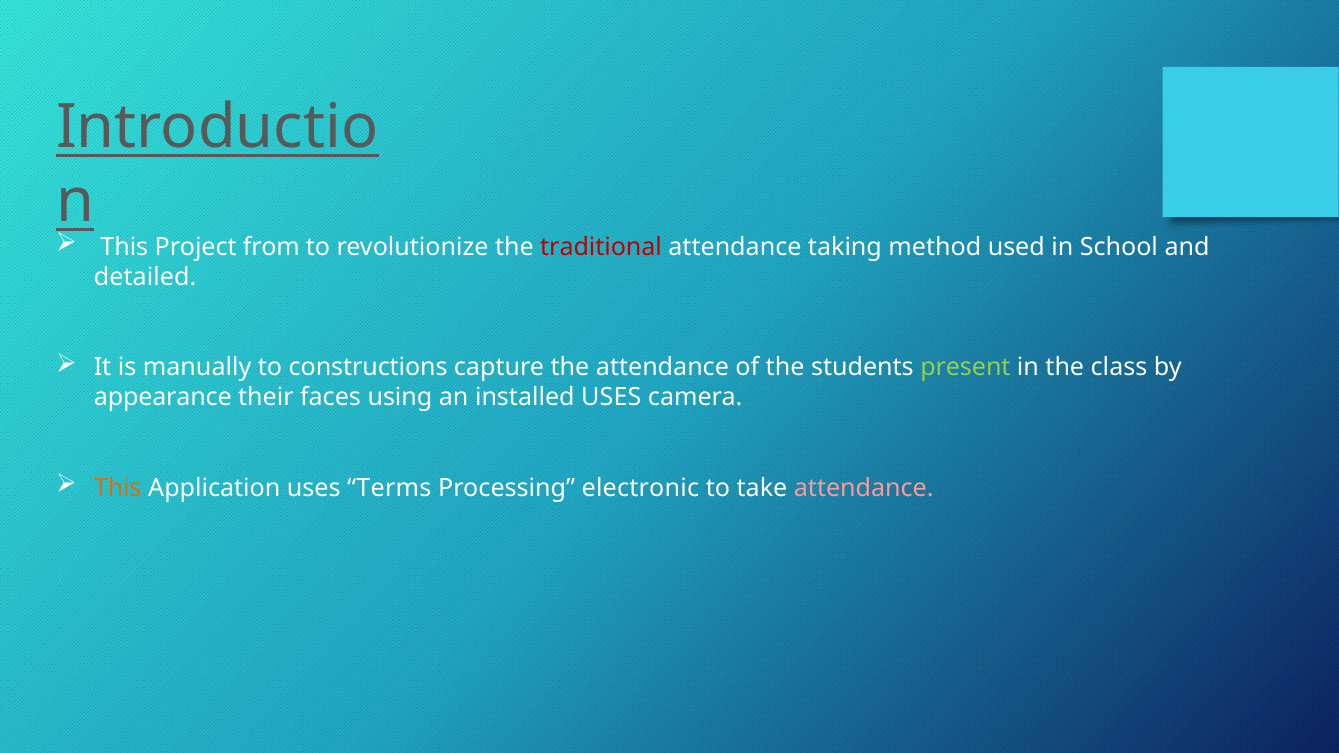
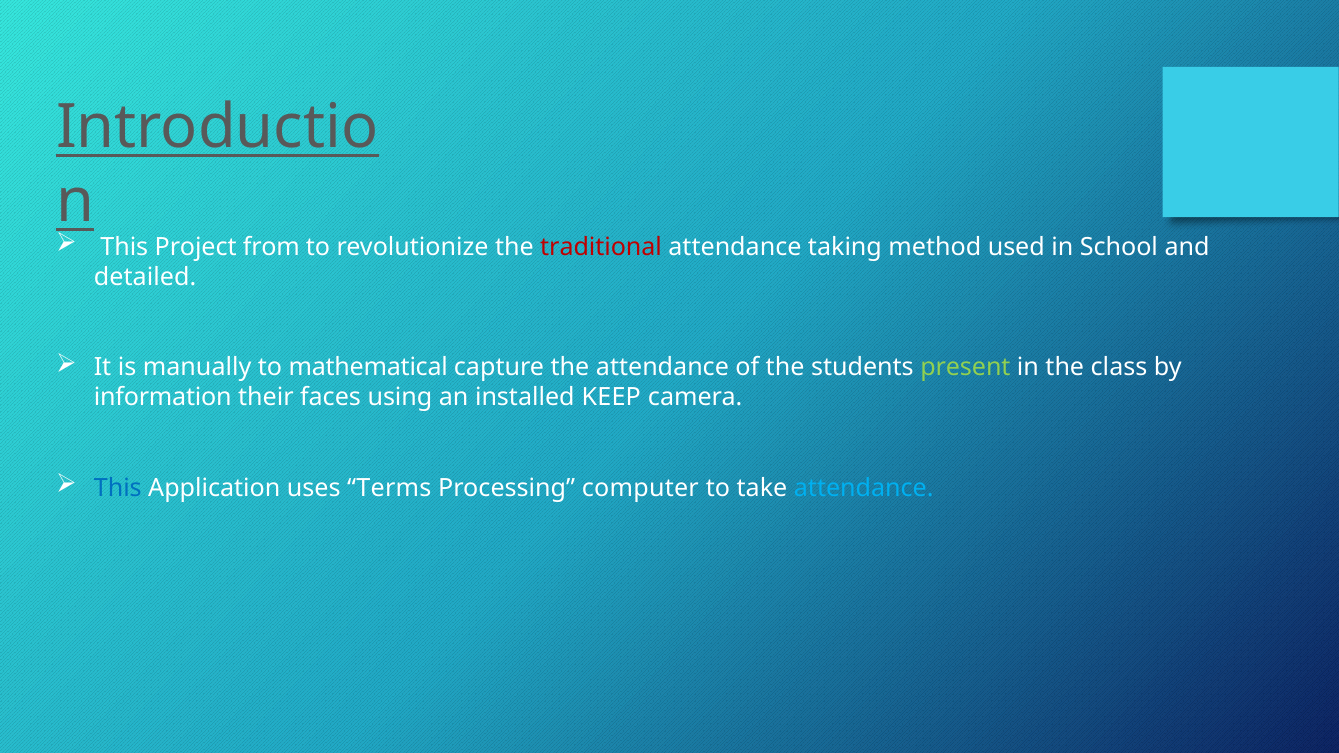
constructions: constructions -> mathematical
appearance: appearance -> information
installed USES: USES -> KEEP
This at (118, 488) colour: orange -> blue
electronic: electronic -> computer
attendance at (864, 488) colour: pink -> light blue
